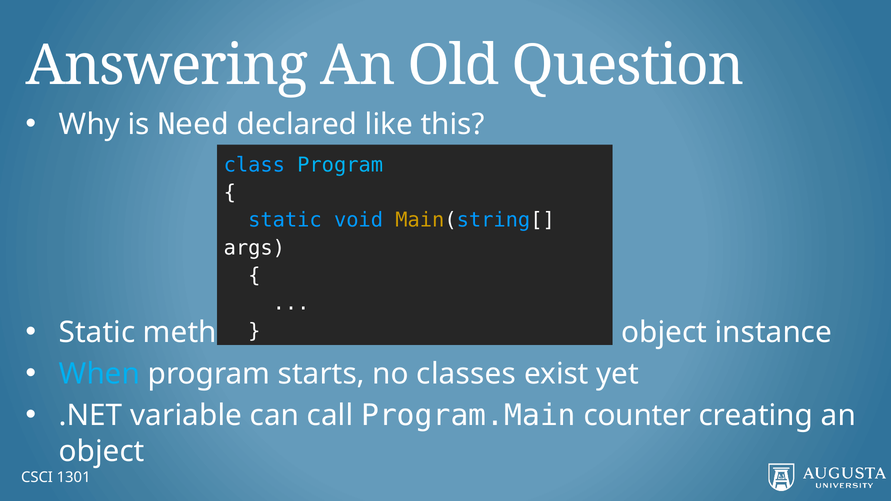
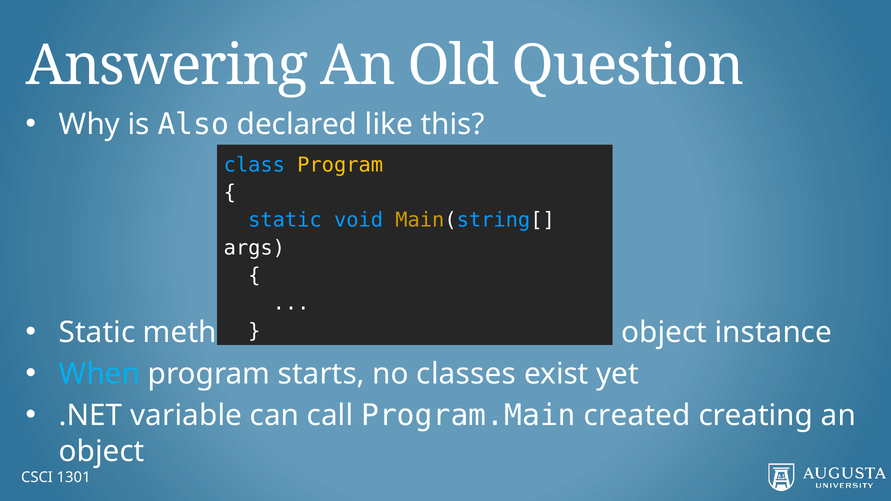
Need: Need -> Also
Program at (340, 165) colour: light blue -> yellow
counter: counter -> created
